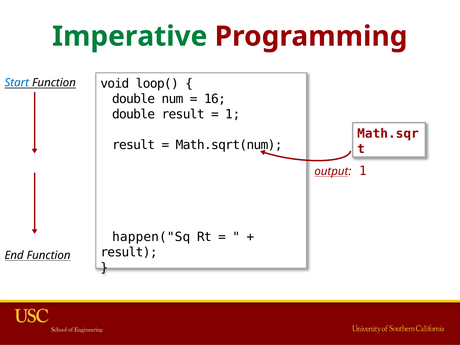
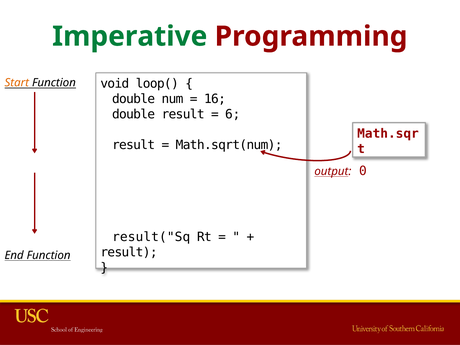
Start colour: blue -> orange
1 at (233, 114): 1 -> 6
output 1: 1 -> 0
happen("Sq: happen("Sq -> result("Sq
